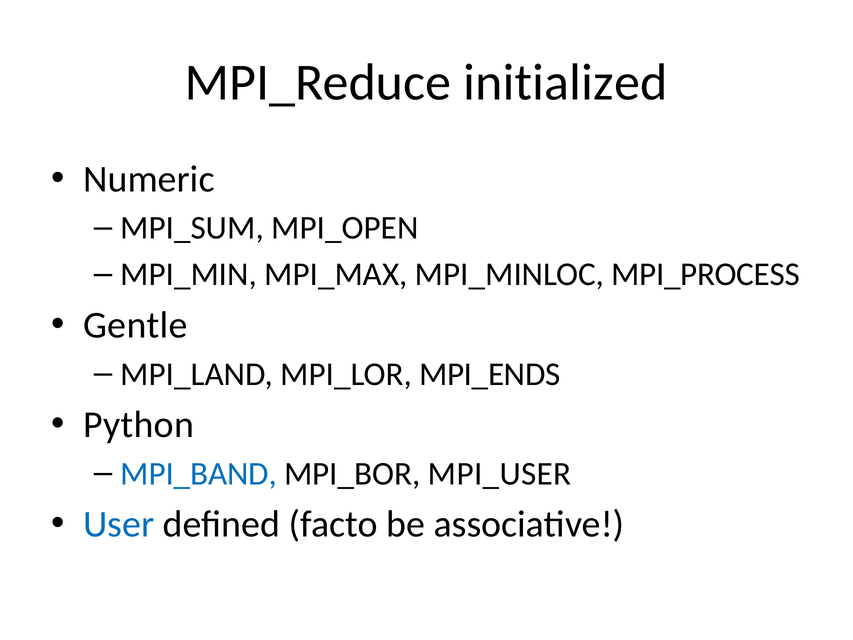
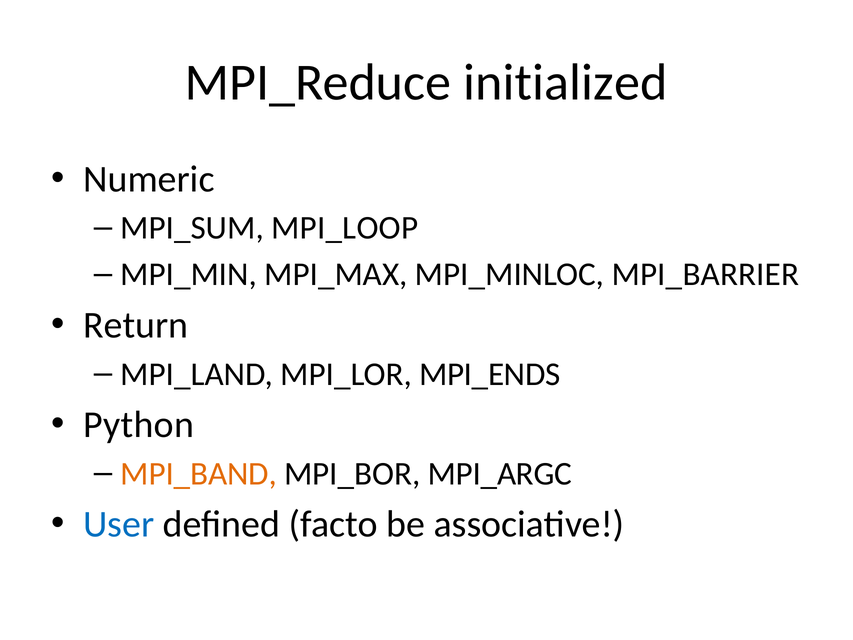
MPI_OPEN: MPI_OPEN -> MPI_LOOP
MPI_PROCESS: MPI_PROCESS -> MPI_BARRIER
Gentle: Gentle -> Return
MPI_BAND colour: blue -> orange
MPI_USER: MPI_USER -> MPI_ARGC
